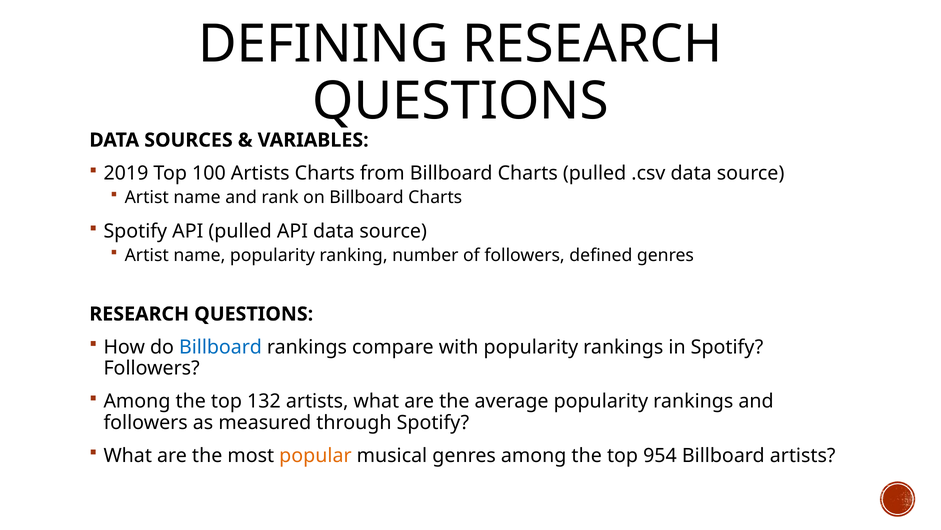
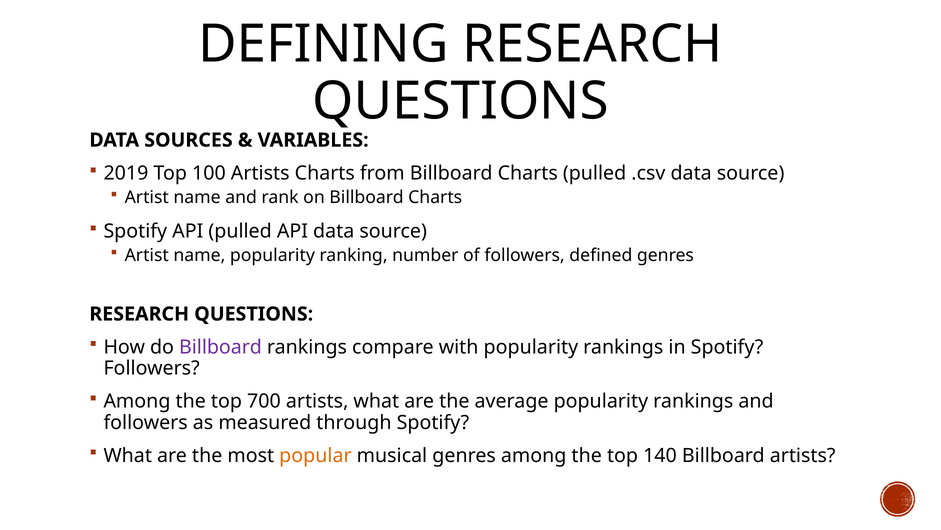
Billboard at (221, 347) colour: blue -> purple
132: 132 -> 700
954: 954 -> 140
